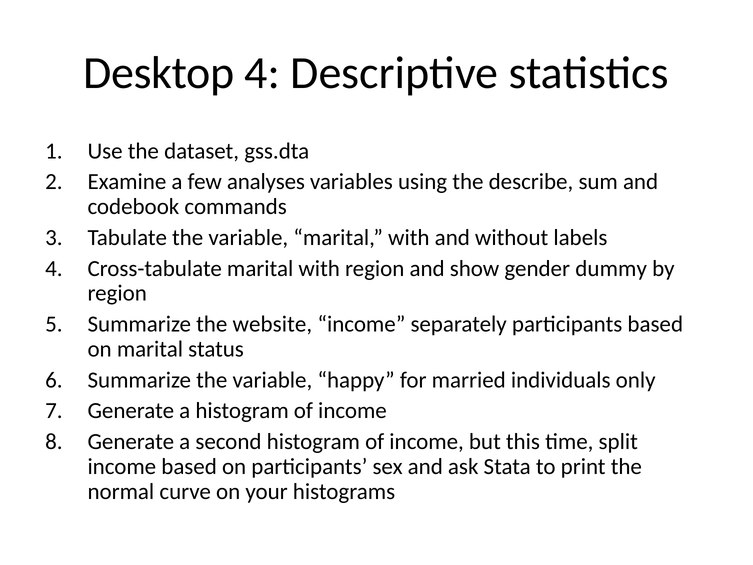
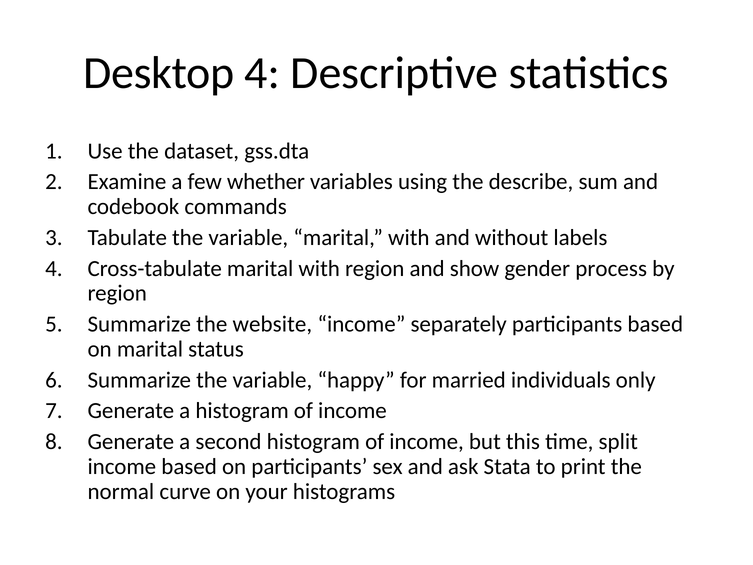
analyses: analyses -> whether
dummy: dummy -> process
